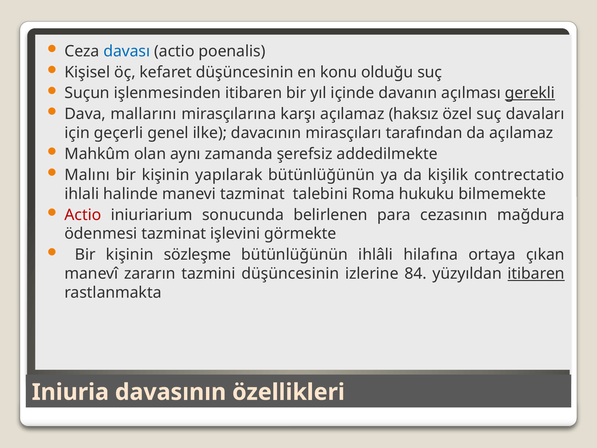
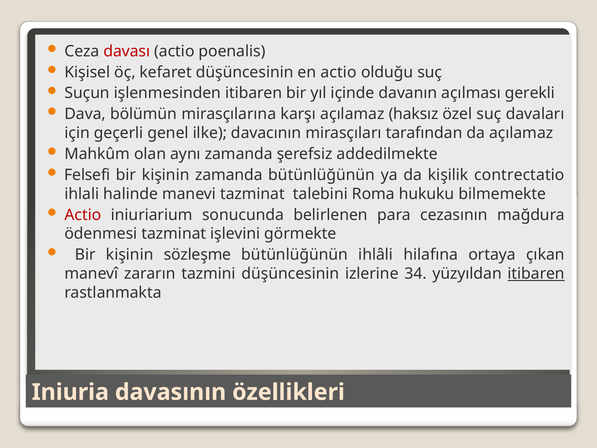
davası colour: blue -> red
en konu: konu -> actio
gerekli underline: present -> none
mallarını: mallarını -> bölümün
Malını: Malını -> Felsefi
kişinin yapılarak: yapılarak -> zamanda
84: 84 -> 34
